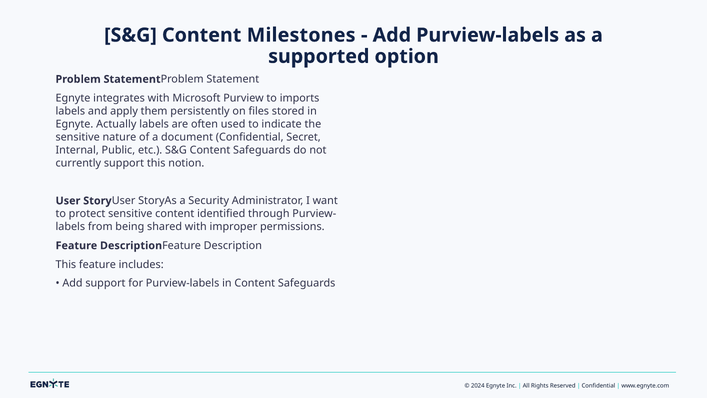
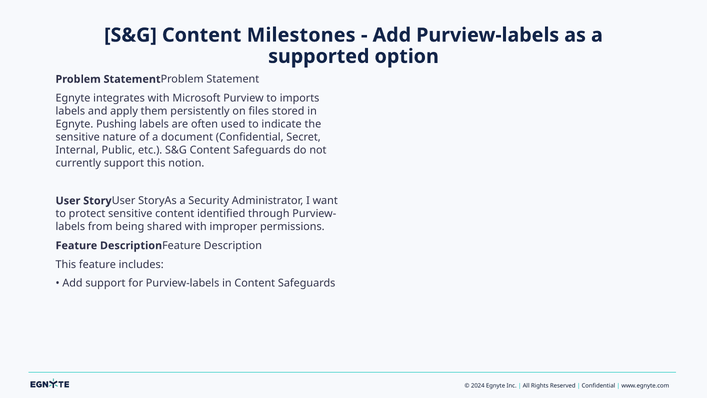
Actually: Actually -> Pushing
